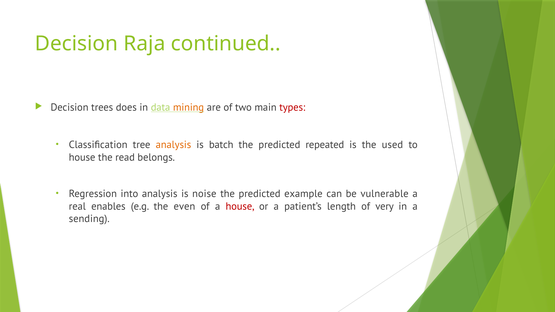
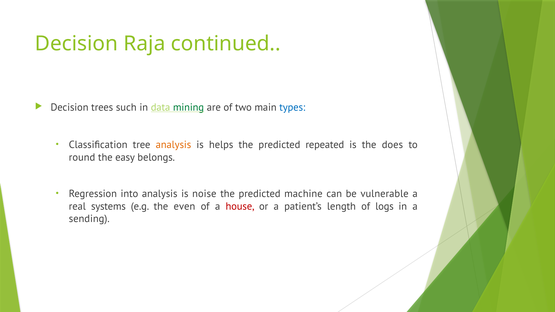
does: does -> such
mining colour: orange -> green
types colour: red -> blue
batch: batch -> helps
used: used -> does
house at (82, 157): house -> round
read: read -> easy
example: example -> machine
enables: enables -> systems
very: very -> logs
